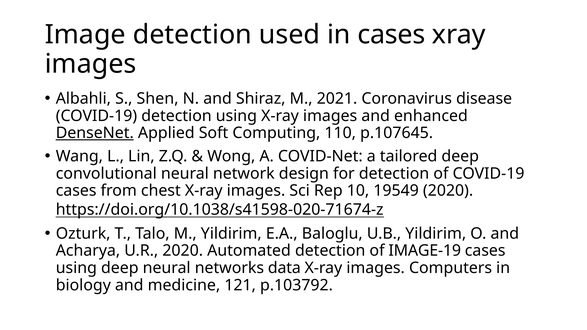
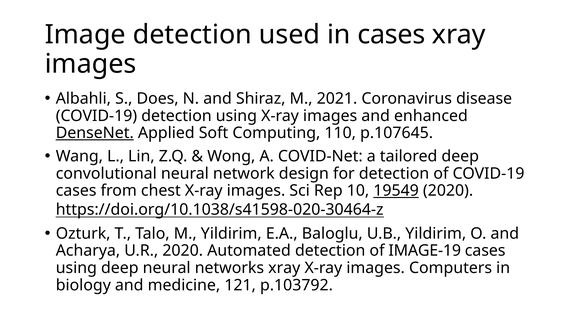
Shen: Shen -> Does
19549 underline: none -> present
https://doi.org/10.1038/s41598-020-71674-z: https://doi.org/10.1038/s41598-020-71674-z -> https://doi.org/10.1038/s41598-020-30464-z
networks data: data -> xray
